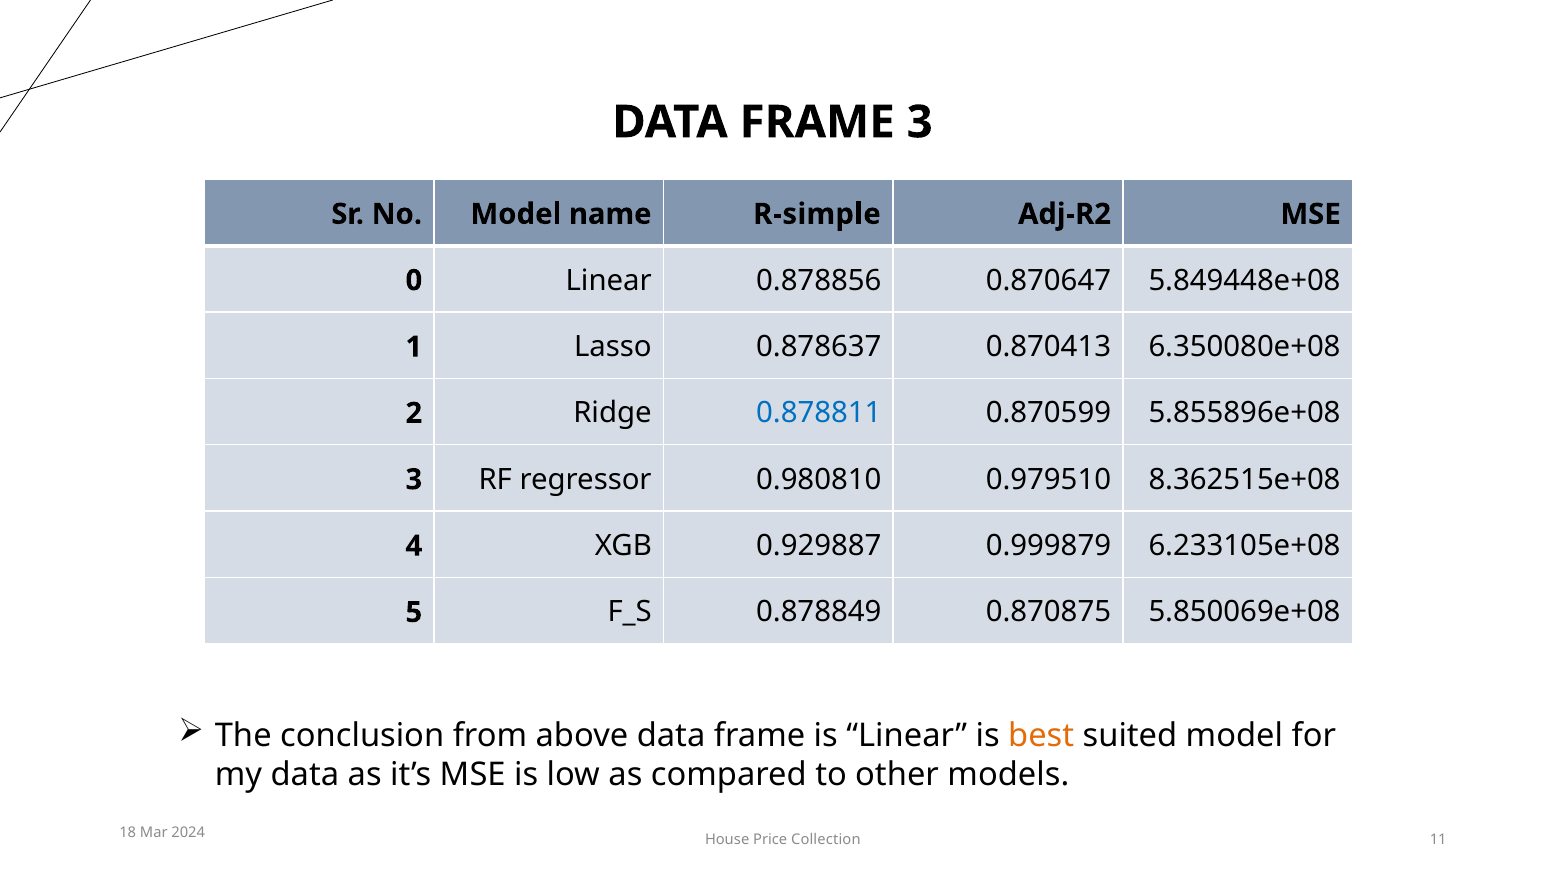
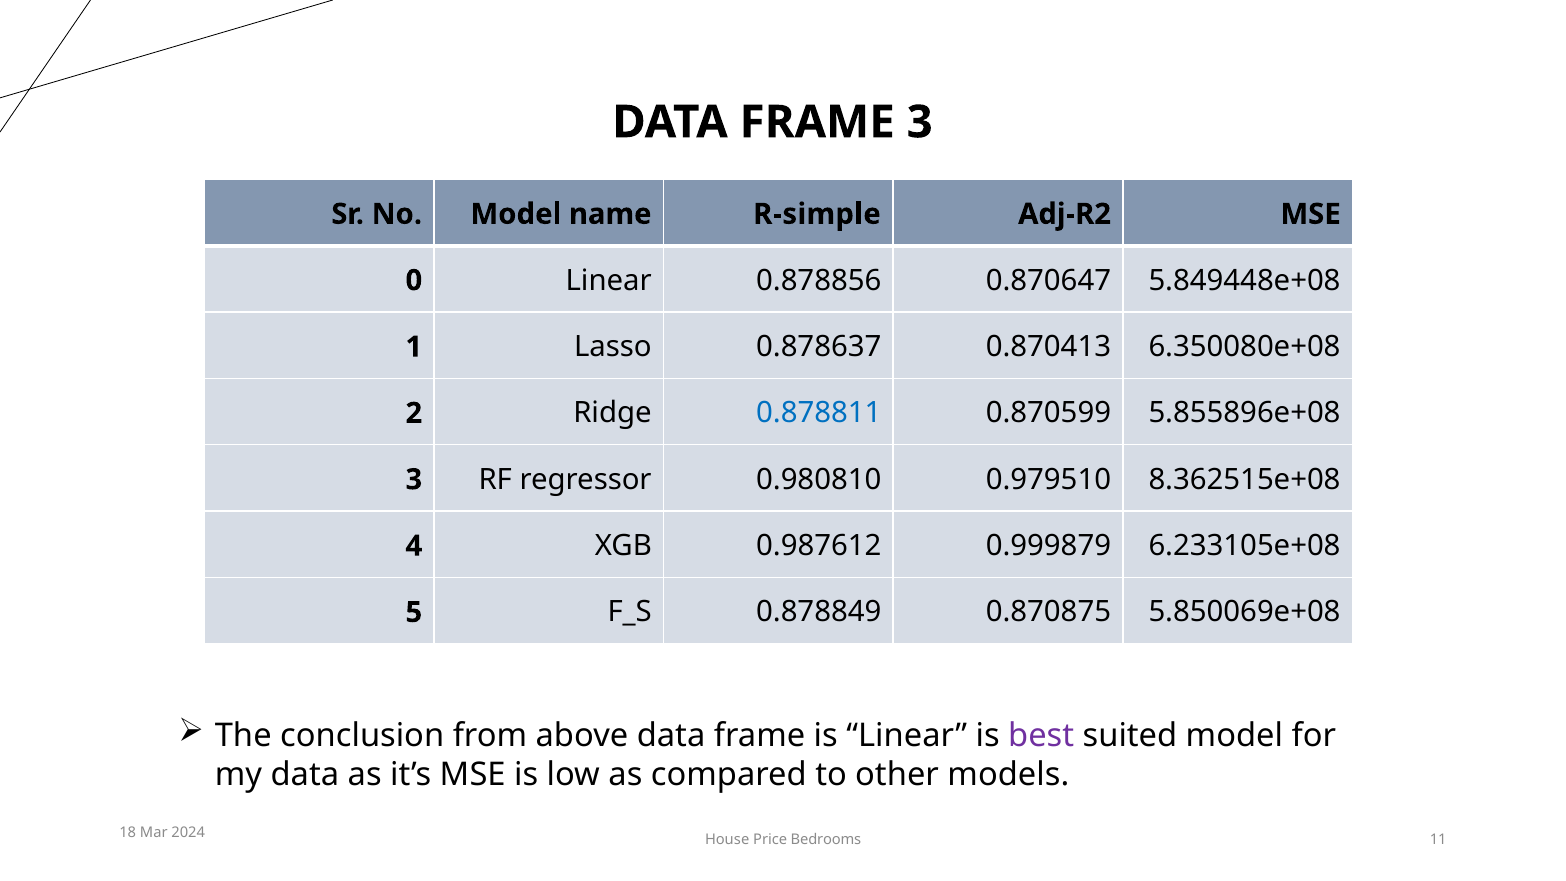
0.929887: 0.929887 -> 0.987612
best colour: orange -> purple
Collection: Collection -> Bedrooms
